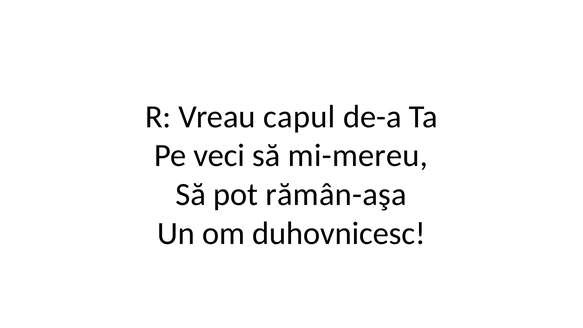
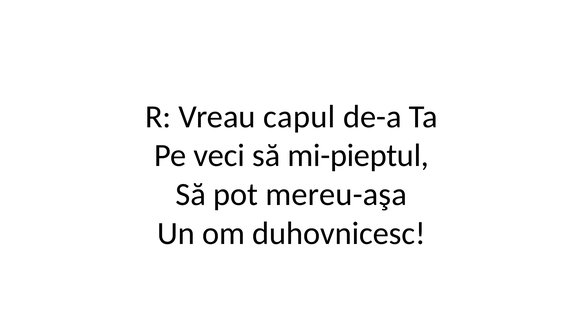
mi-mereu: mi-mereu -> mi-pieptul
rămân-aşa: rămân-aşa -> mereu-aşa
